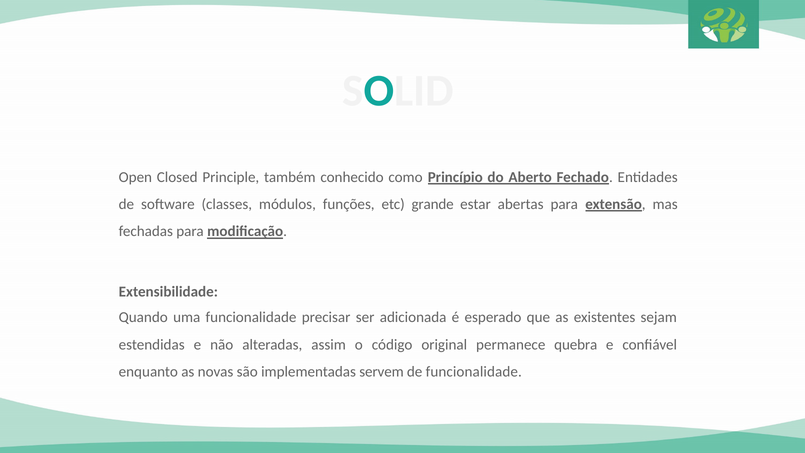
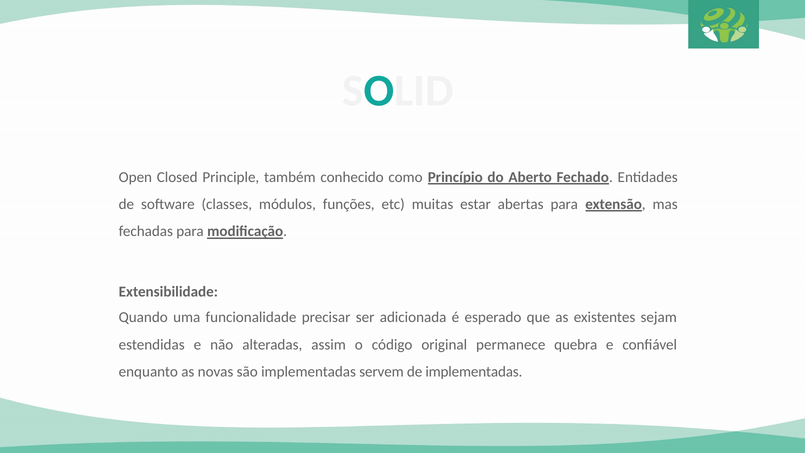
grande: grande -> muitas
de funcionalidade: funcionalidade -> implementadas
